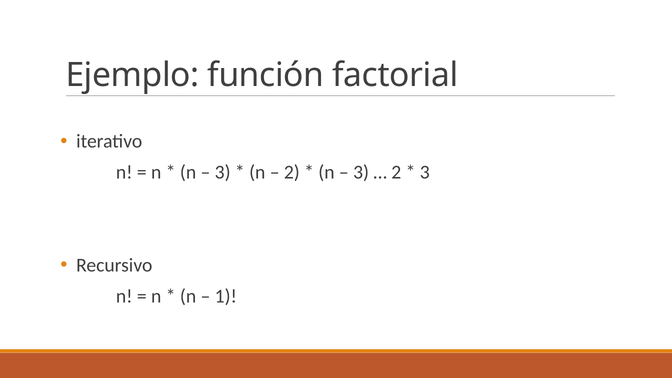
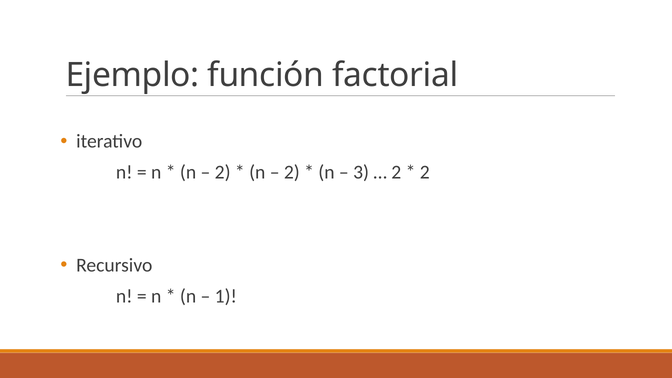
3 at (223, 172): 3 -> 2
3 at (425, 172): 3 -> 2
